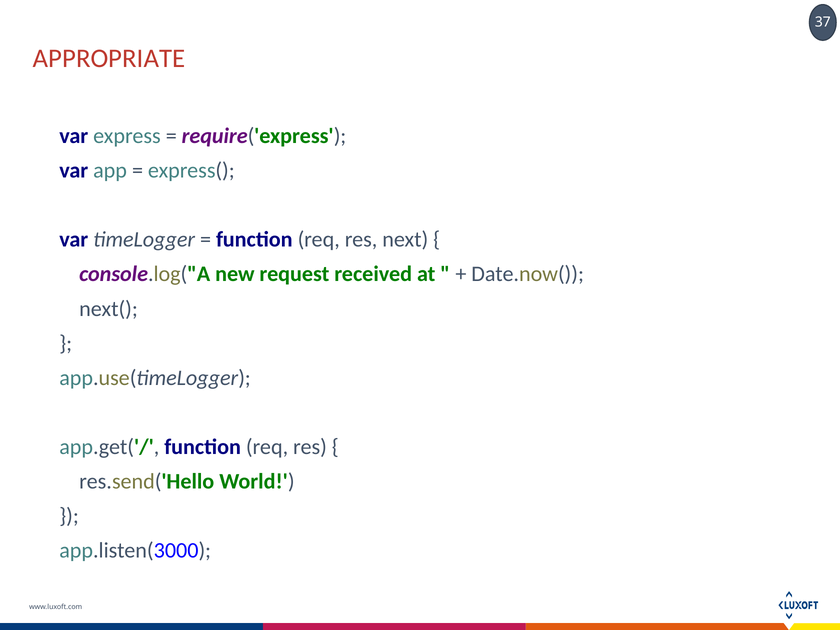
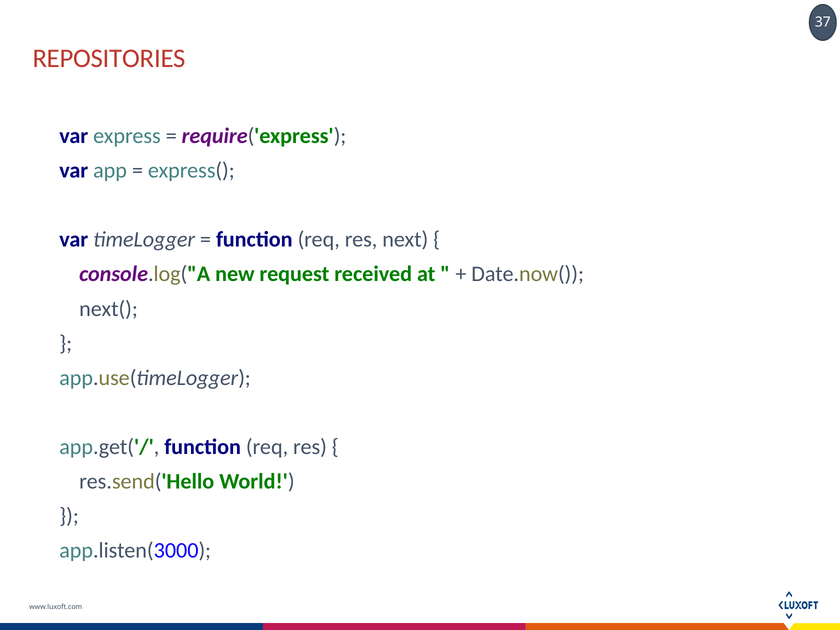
APPROPRIATE: APPROPRIATE -> REPOSITORIES
